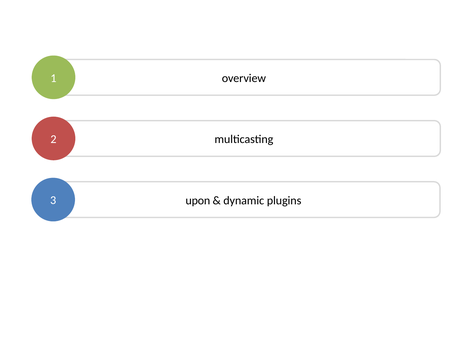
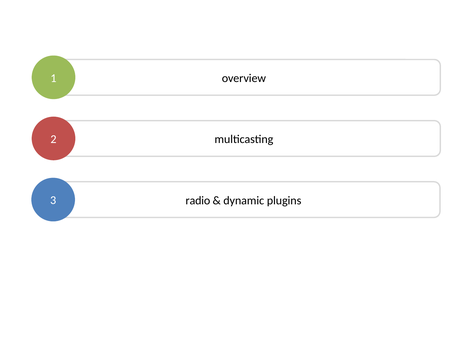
upon: upon -> radio
